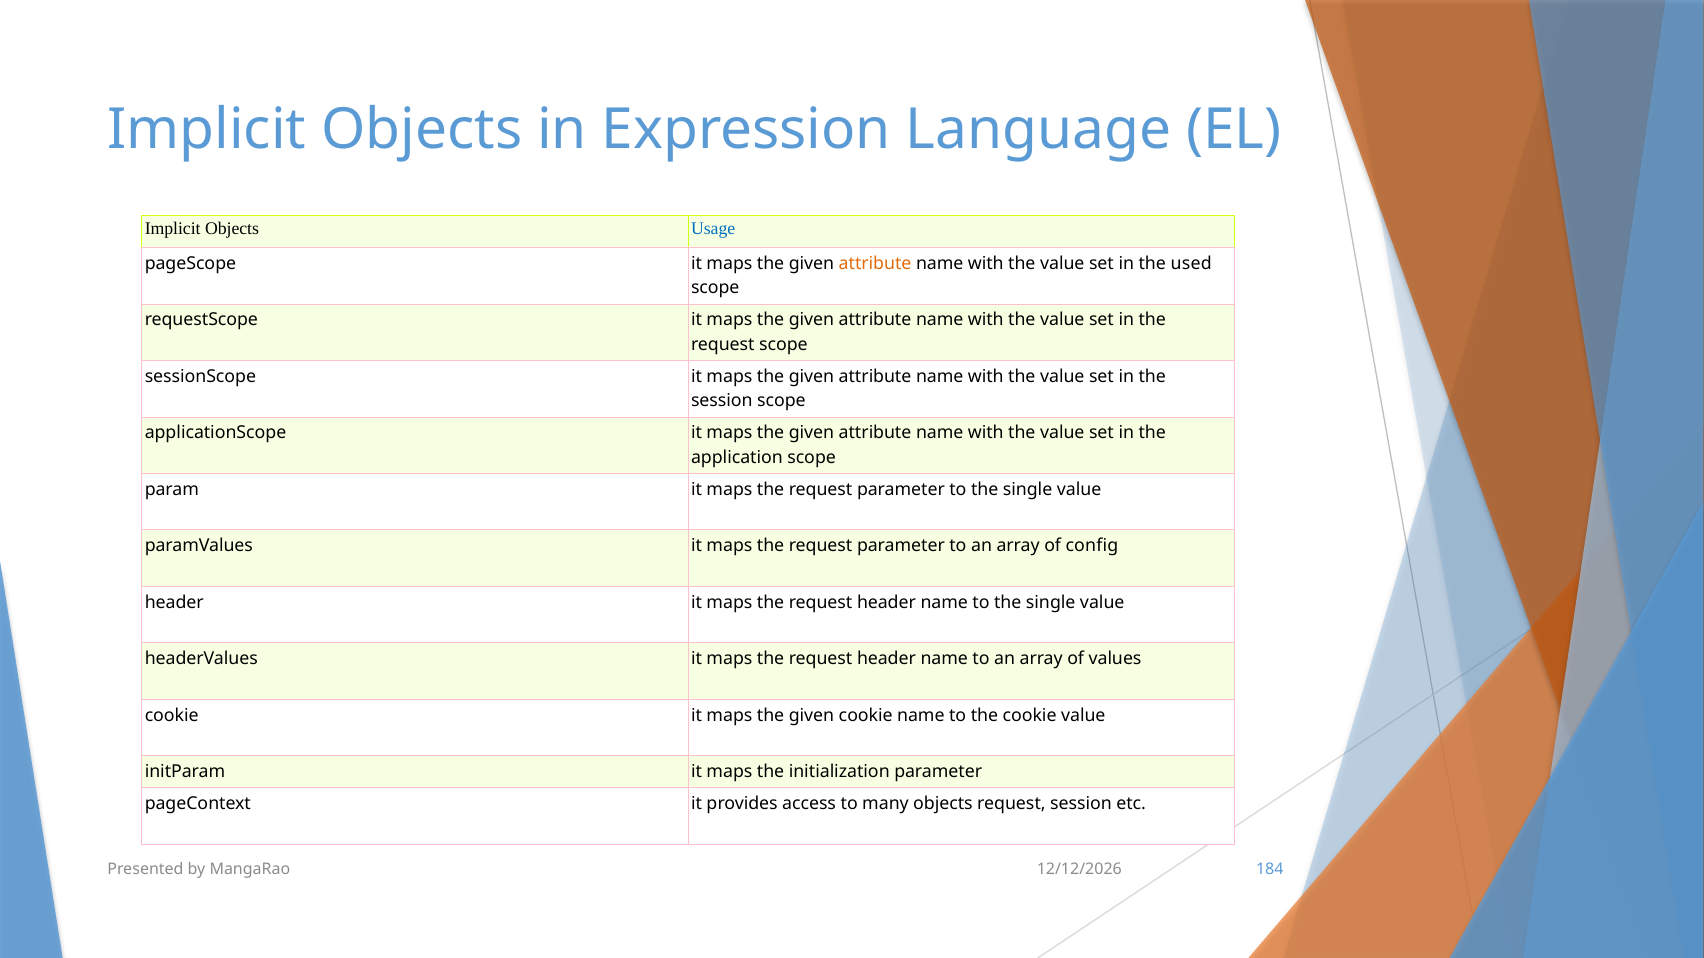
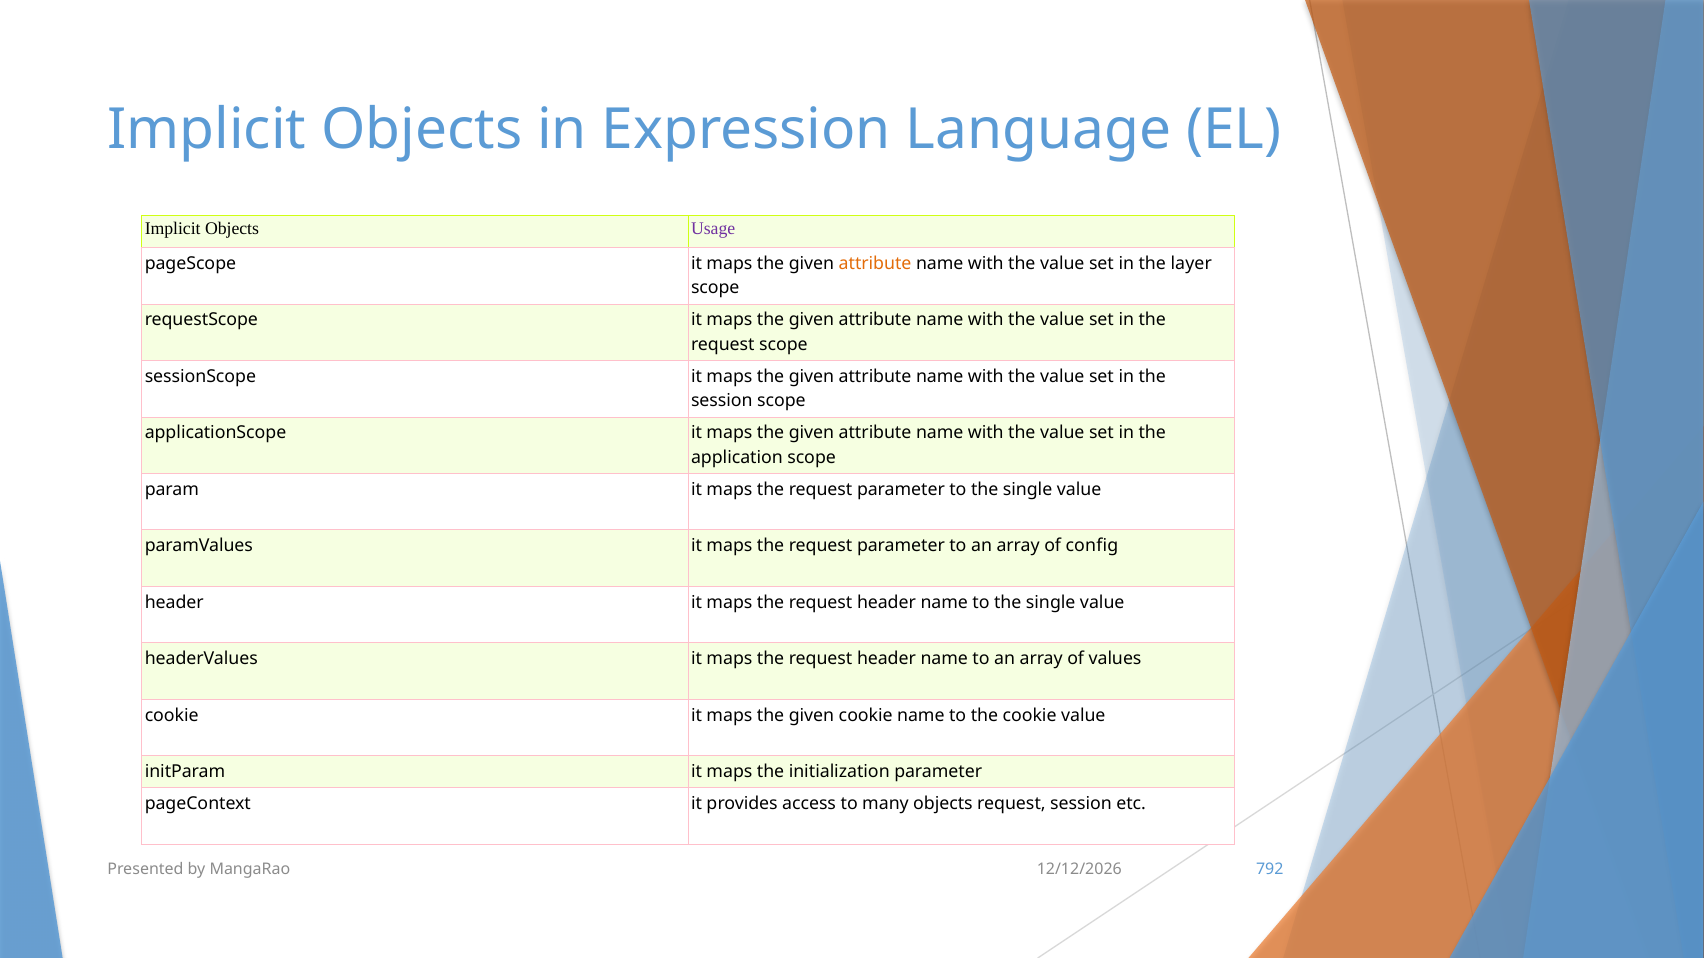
Usage colour: blue -> purple
used: used -> layer
184: 184 -> 792
